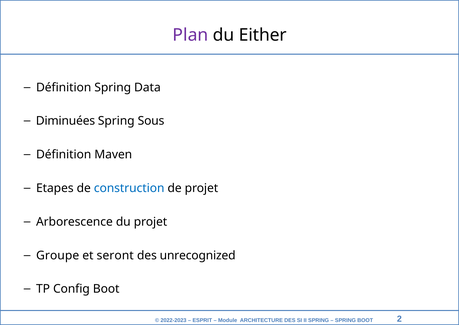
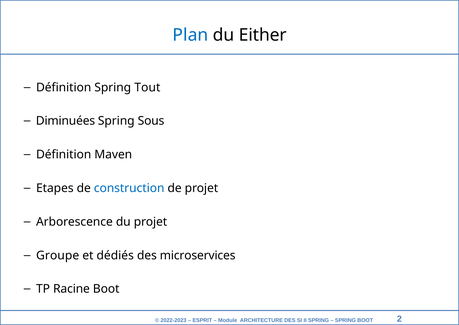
Plan colour: purple -> blue
Data: Data -> Tout
seront: seront -> dédiés
unrecognized: unrecognized -> microservices
Config: Config -> Racine
